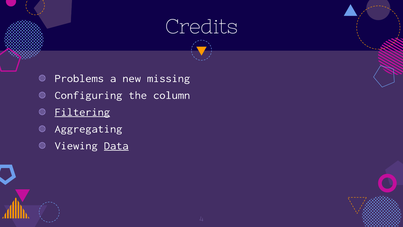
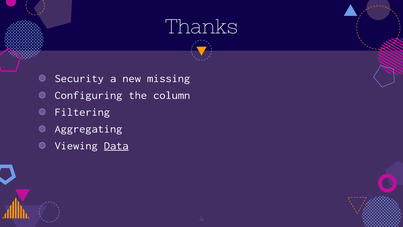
Credits: Credits -> Thanks
Problems: Problems -> Security
Filtering underline: present -> none
